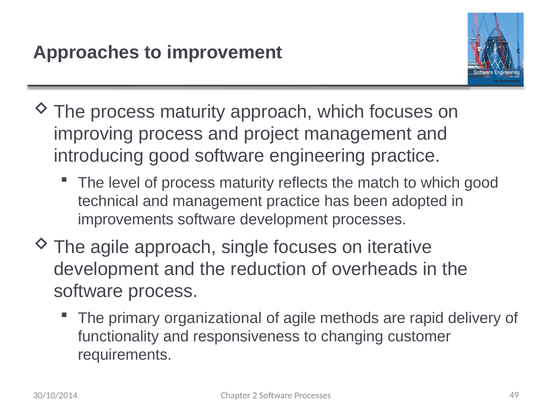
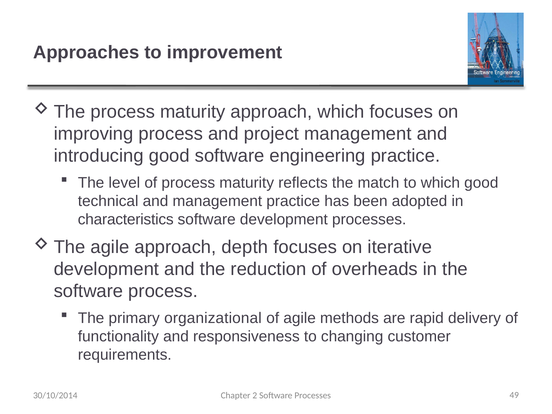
improvements: improvements -> characteristics
single: single -> depth
